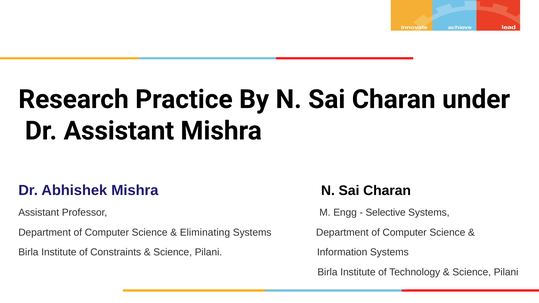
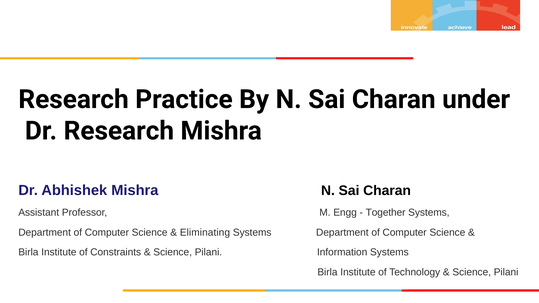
Dr Assistant: Assistant -> Research
Selective: Selective -> Together
